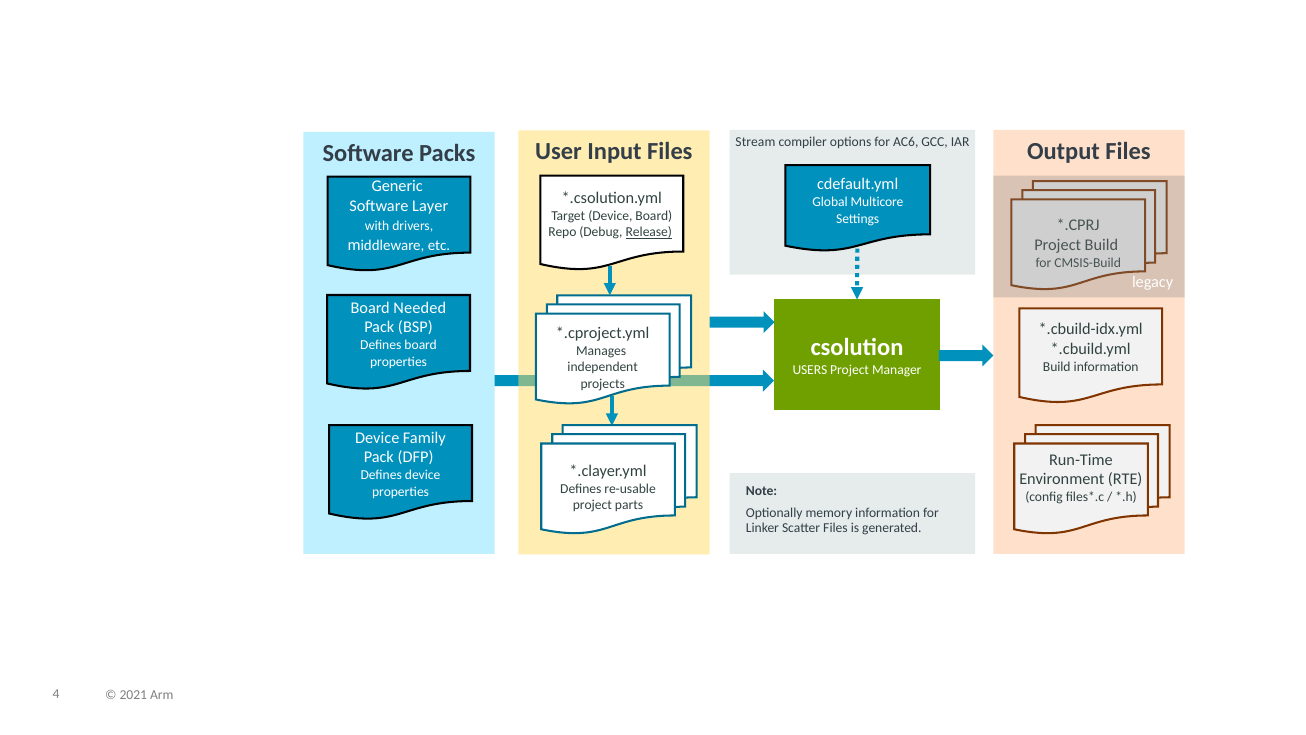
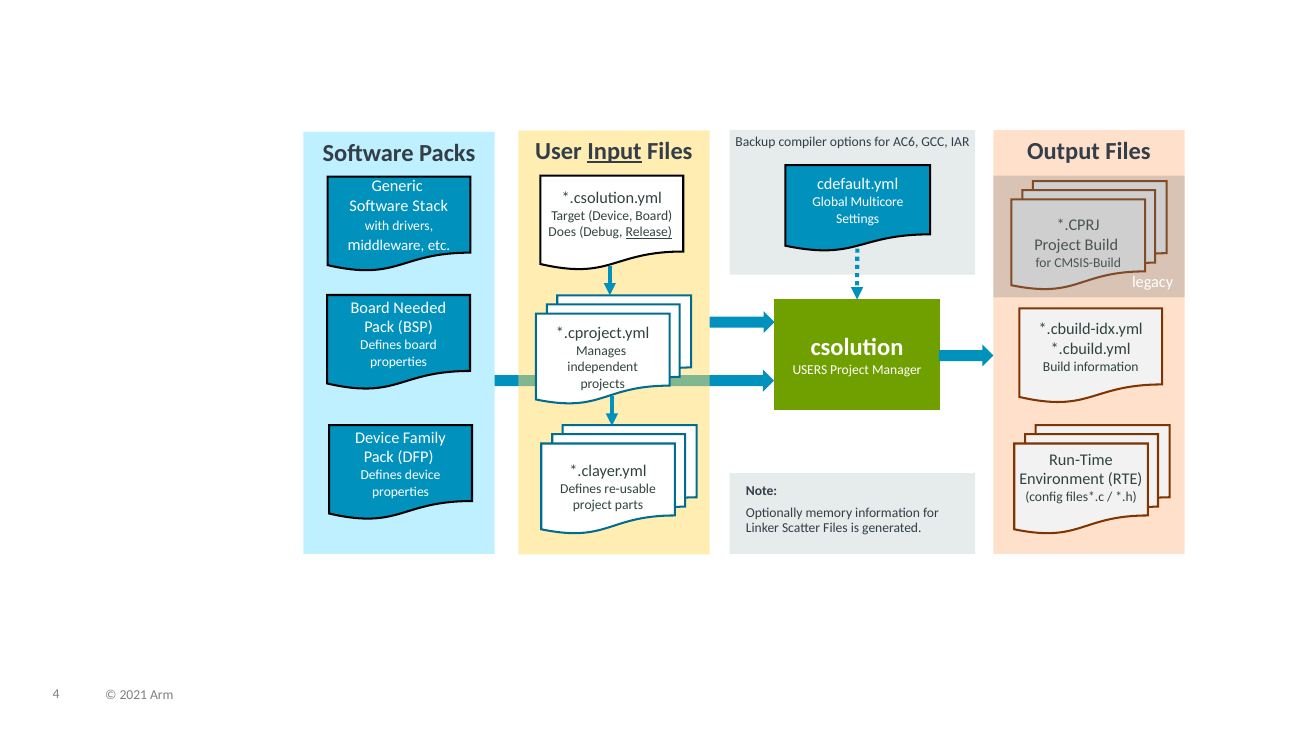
Stream: Stream -> Backup
Input underline: none -> present
Layer: Layer -> Stack
Repo: Repo -> Does
